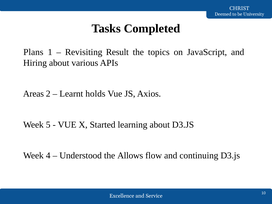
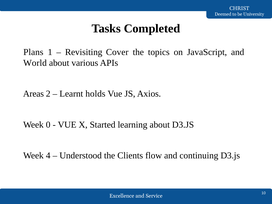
Result: Result -> Cover
Hiring: Hiring -> World
5: 5 -> 0
Allows: Allows -> Clients
